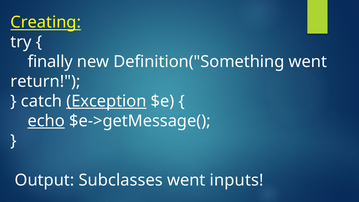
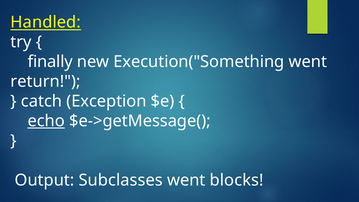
Creating: Creating -> Handled
Definition("Something: Definition("Something -> Execution("Something
Exception underline: present -> none
inputs: inputs -> blocks
